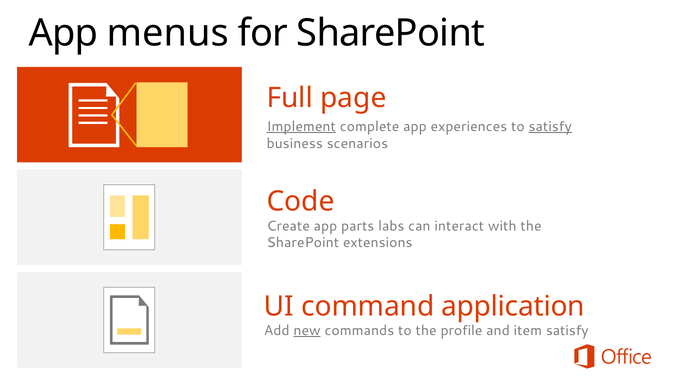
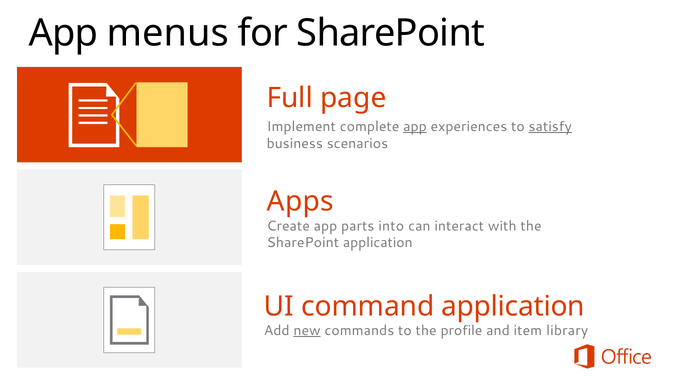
Implement underline: present -> none
app at (415, 127) underline: none -> present
Code: Code -> Apps
labs: labs -> into
SharePoint extensions: extensions -> application
item satisfy: satisfy -> library
